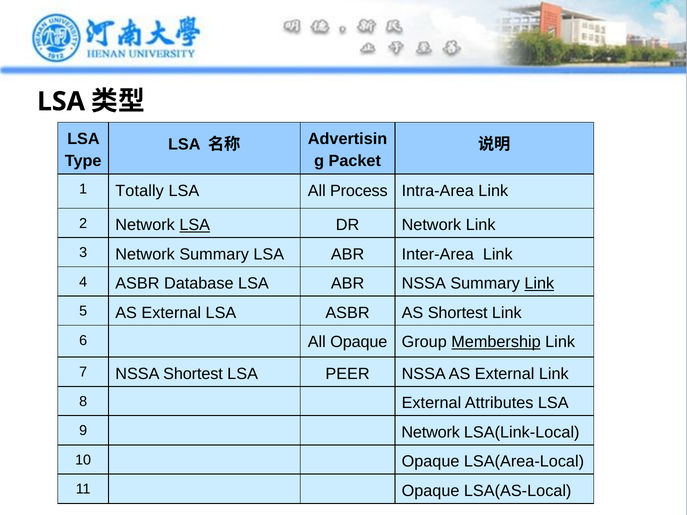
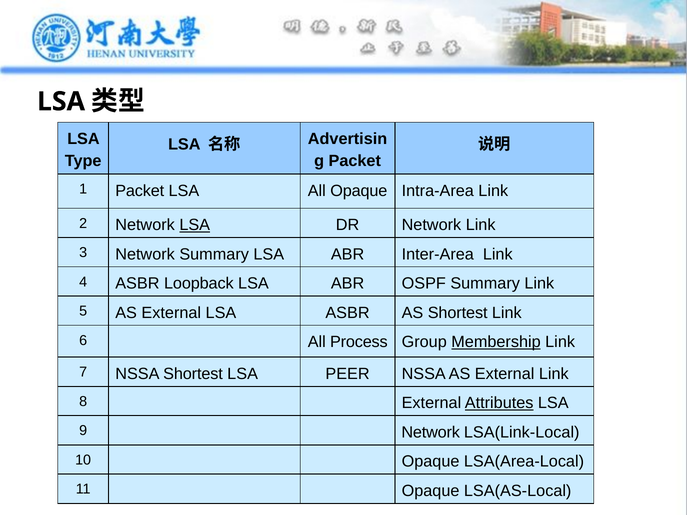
1 Totally: Totally -> Packet
All Process: Process -> Opaque
Database: Database -> Loopback
ABR NSSA: NSSA -> OSPF
Link at (539, 284) underline: present -> none
All Opaque: Opaque -> Process
Attributes underline: none -> present
